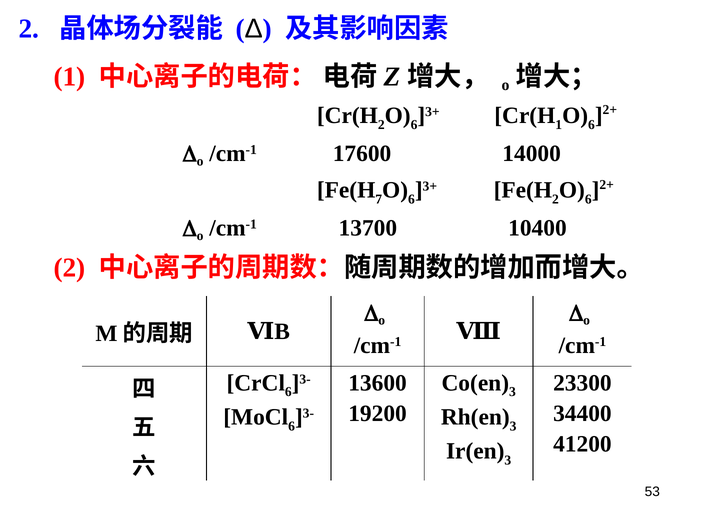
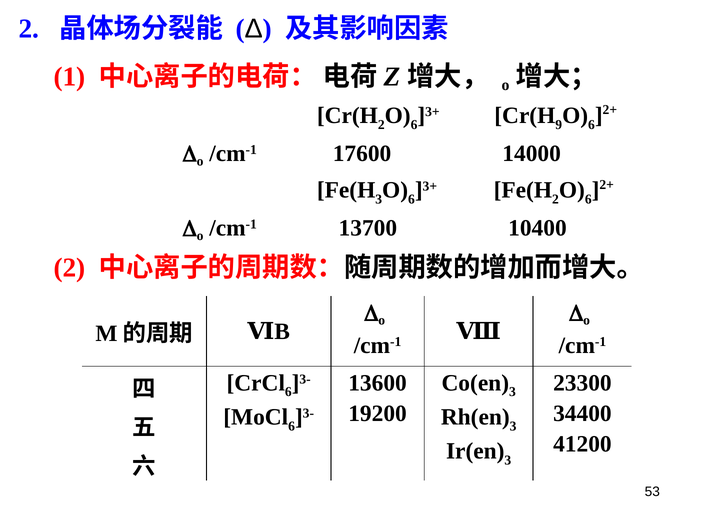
1 at (559, 125): 1 -> 9
7 at (379, 200): 7 -> 3
